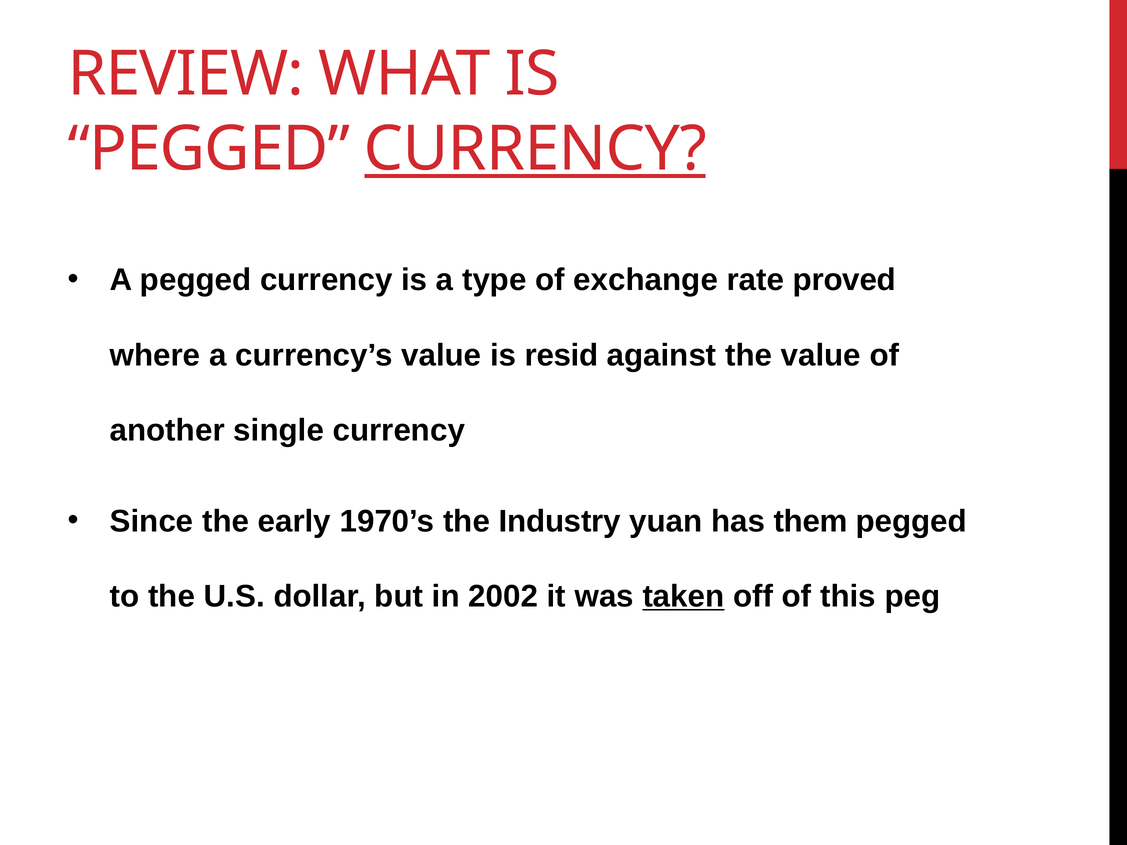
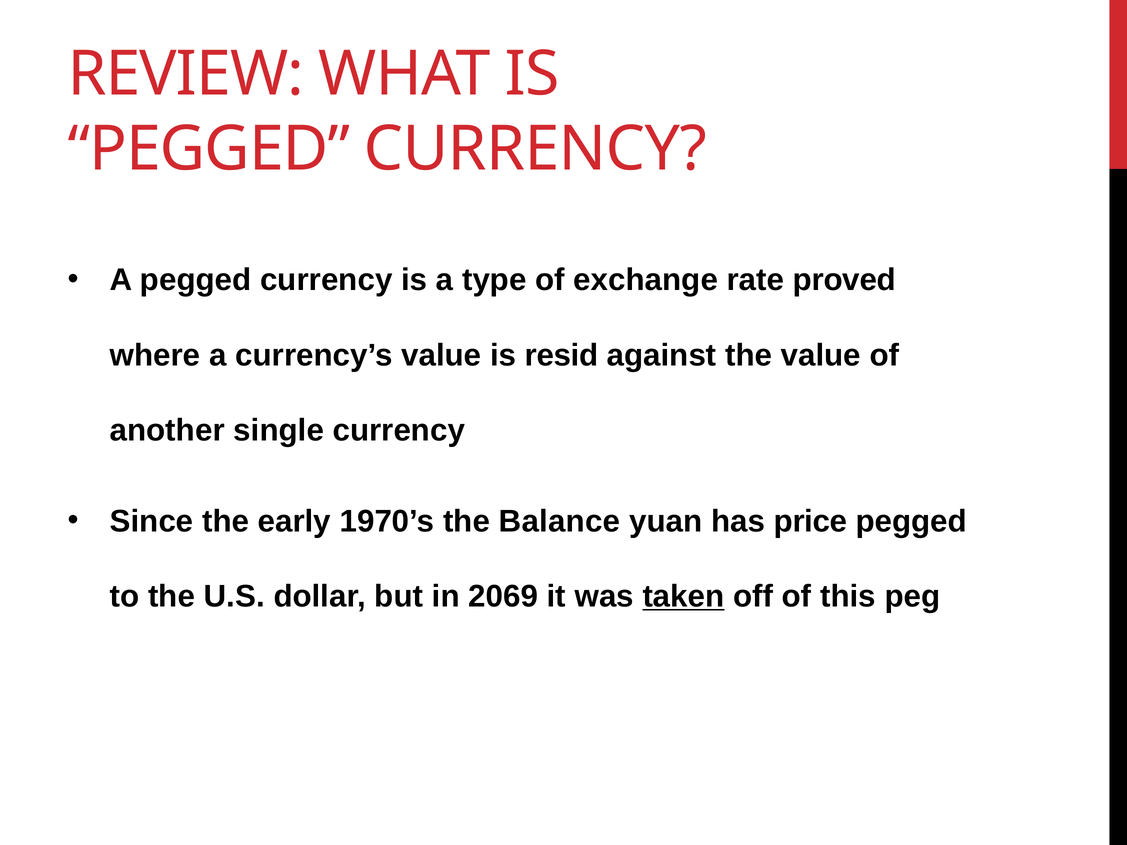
CURRENCY at (535, 149) underline: present -> none
Industry: Industry -> Balance
them: them -> price
2002: 2002 -> 2069
